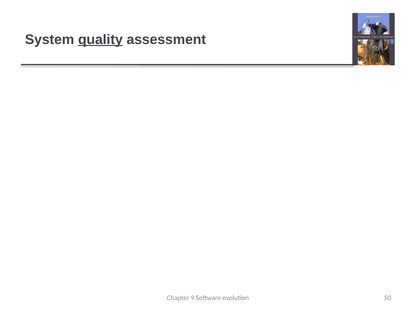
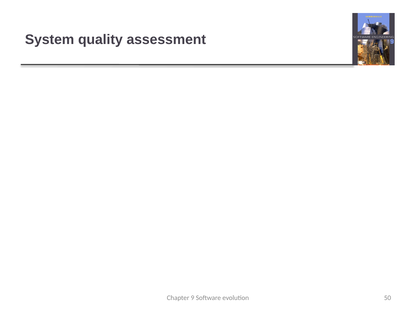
quality at (100, 39) underline: present -> none
